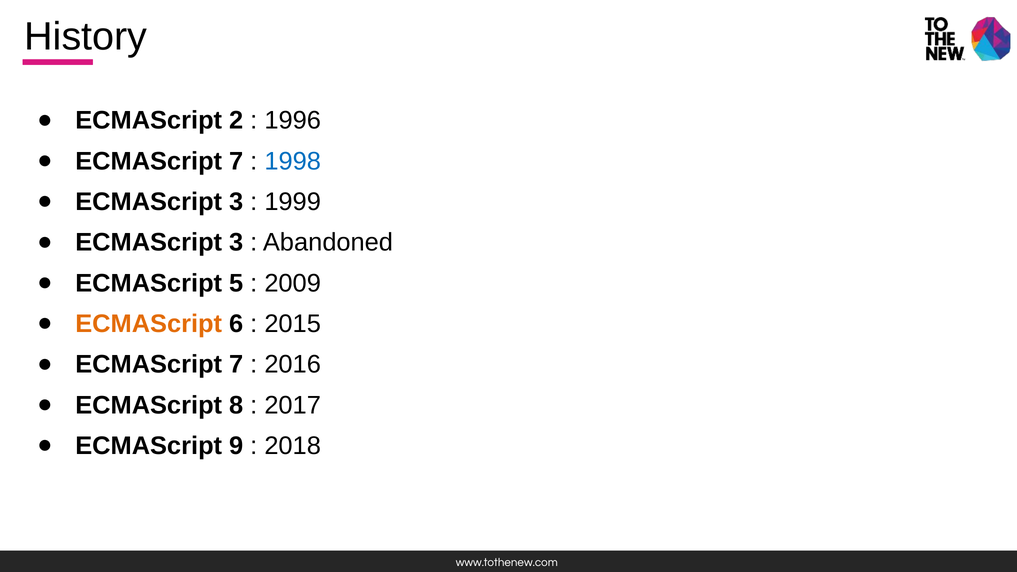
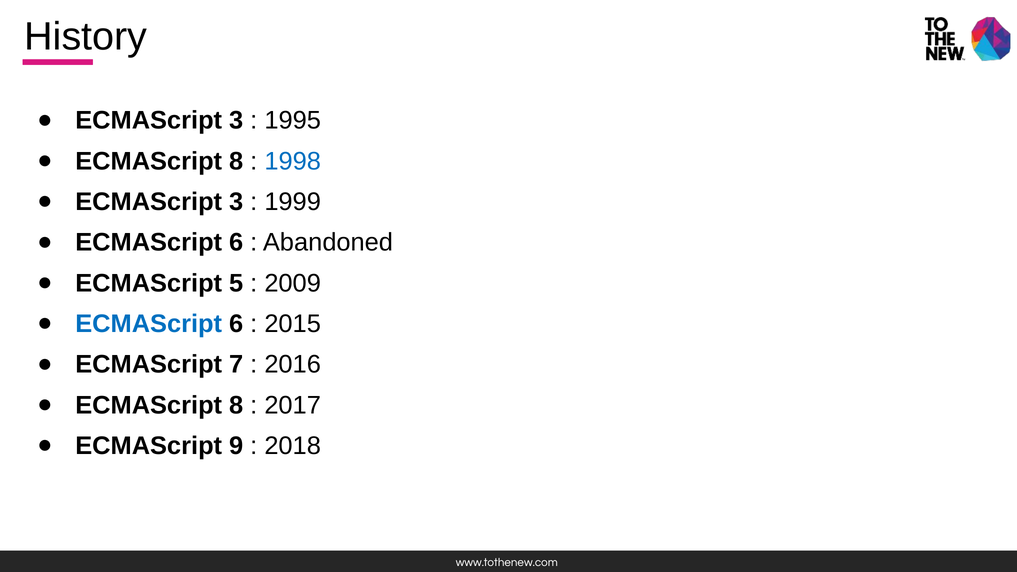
2 at (236, 121): 2 -> 3
1996: 1996 -> 1995
7 at (236, 161): 7 -> 8
3 at (236, 243): 3 -> 6
ECMAScript at (149, 324) colour: orange -> blue
